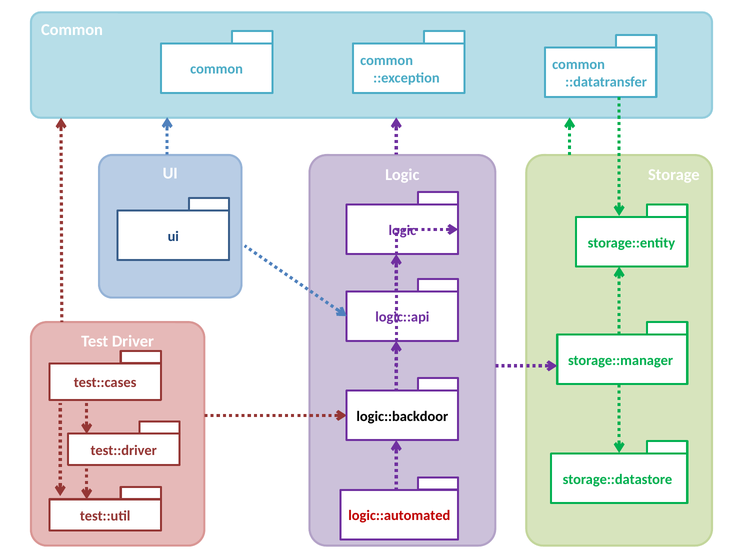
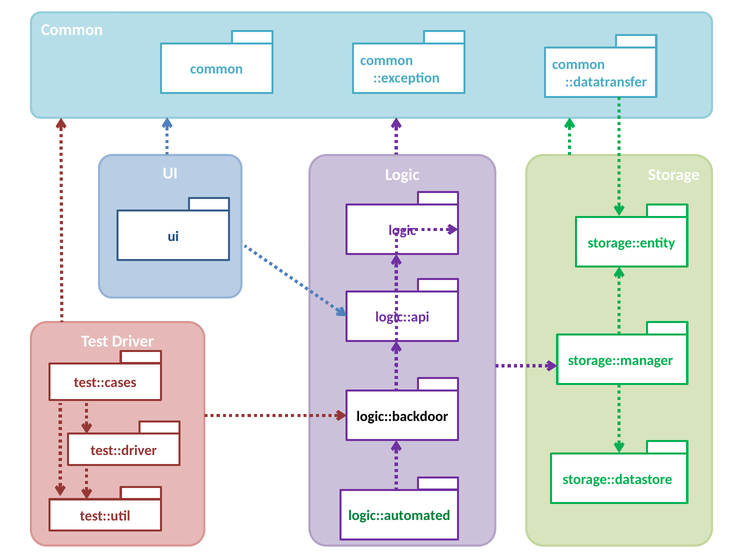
logic::automated colour: red -> green
